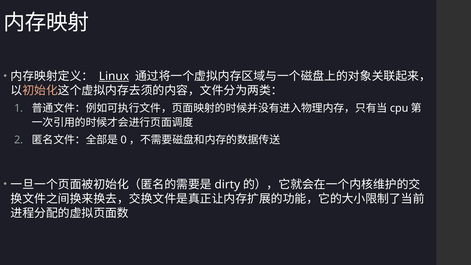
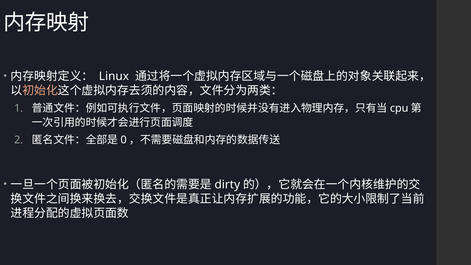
Linux underline: present -> none
